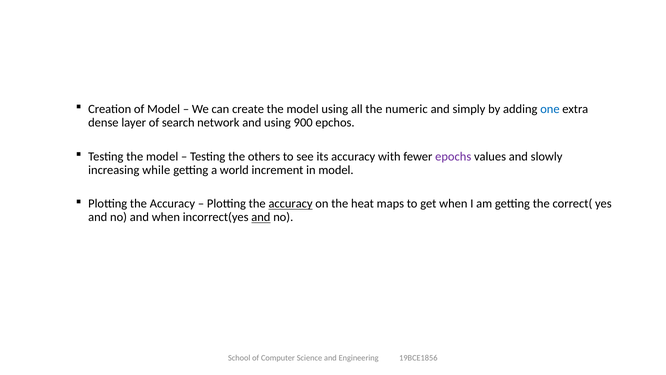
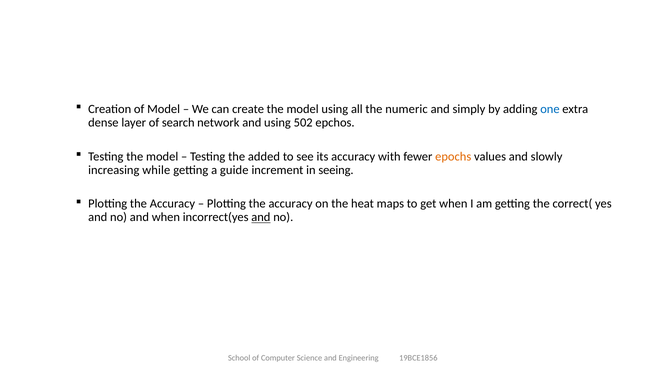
900: 900 -> 502
others: others -> added
epochs colour: purple -> orange
world: world -> guide
in model: model -> seeing
accuracy at (291, 204) underline: present -> none
